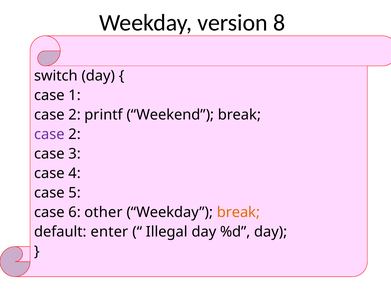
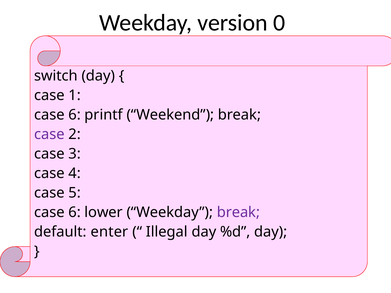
8: 8 -> 0
2 at (75, 115): 2 -> 6
other: other -> lower
break at (238, 212) colour: orange -> purple
